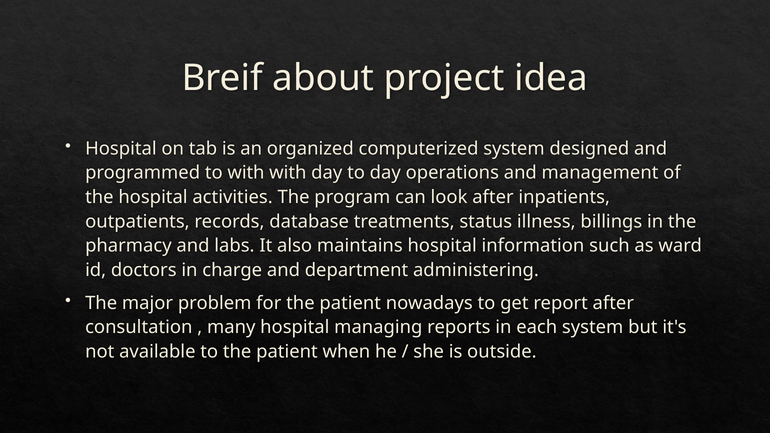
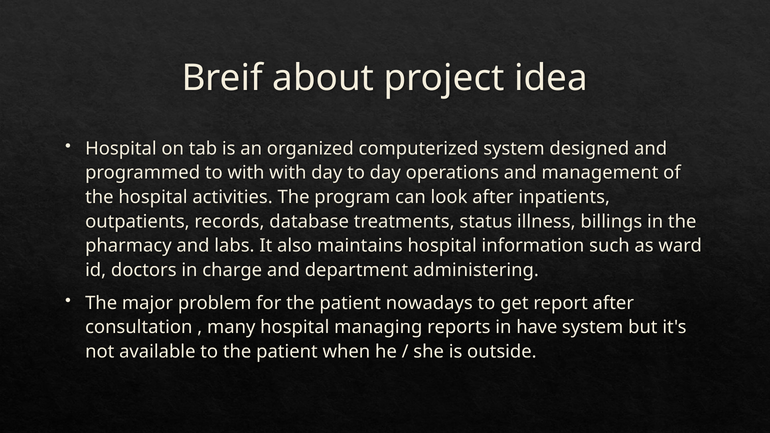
each: each -> have
